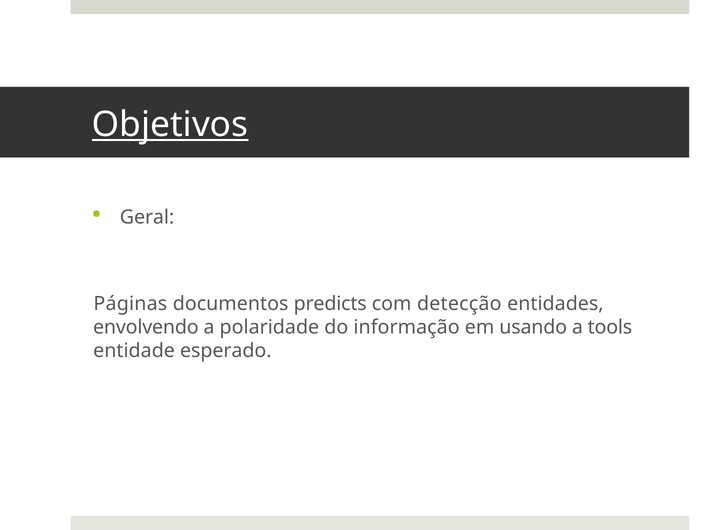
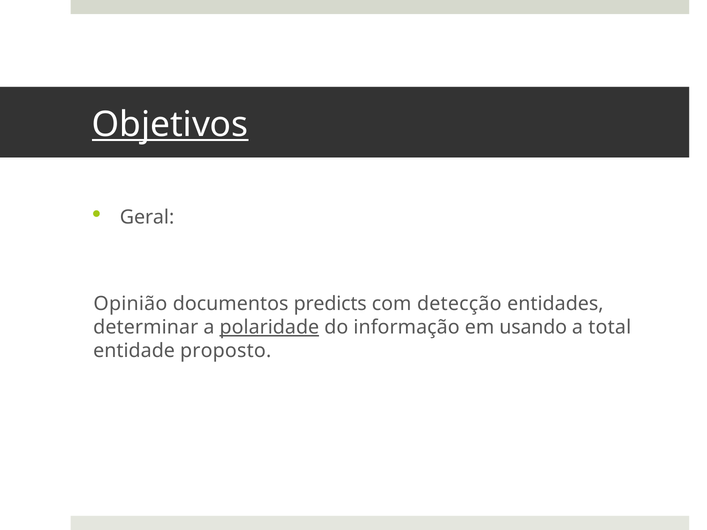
Páginas: Páginas -> Opinião
envolvendo: envolvendo -> determinar
polaridade underline: none -> present
tools: tools -> total
esperado: esperado -> proposto
